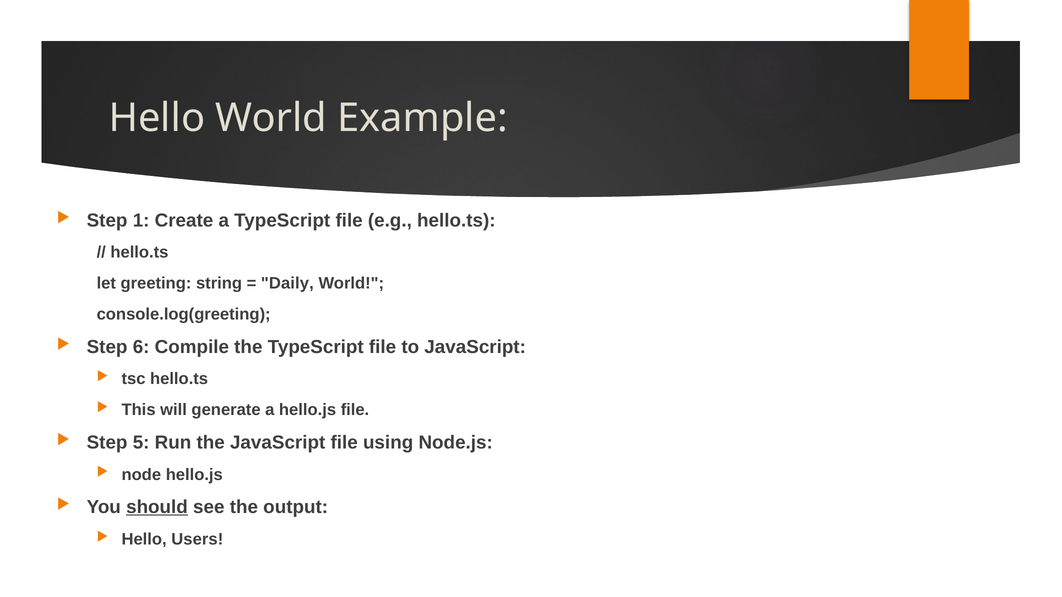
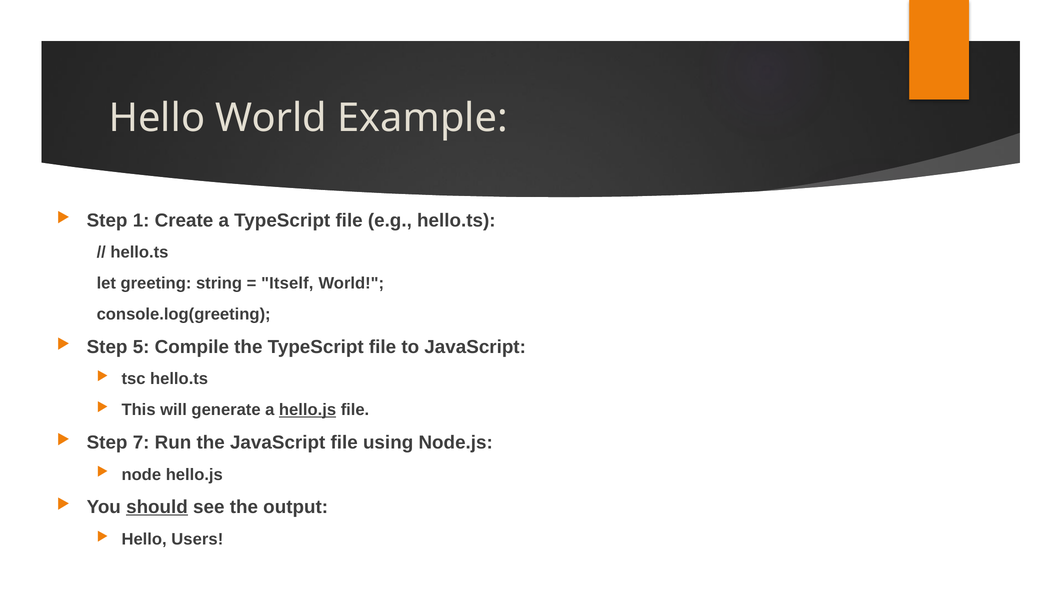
Daily: Daily -> Itself
6: 6 -> 5
hello.js at (308, 410) underline: none -> present
5: 5 -> 7
